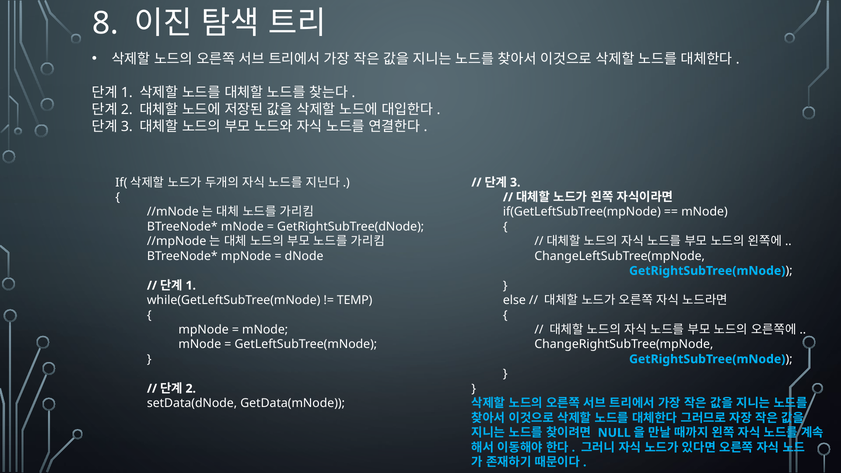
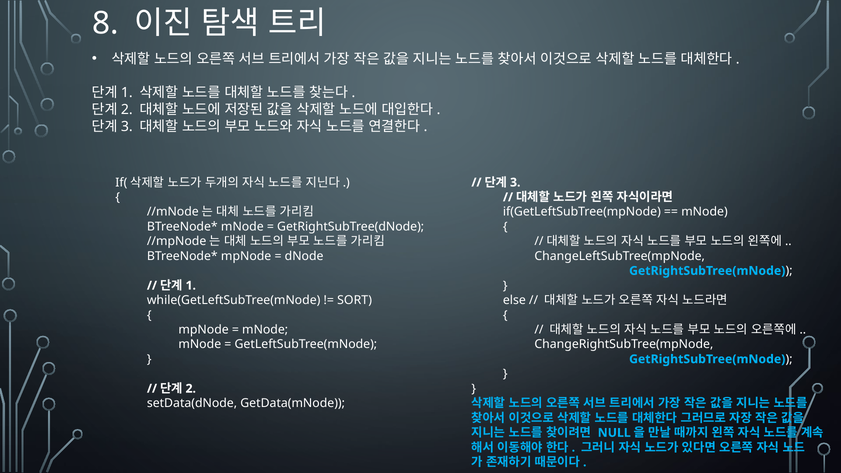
TEMP: TEMP -> SORT
